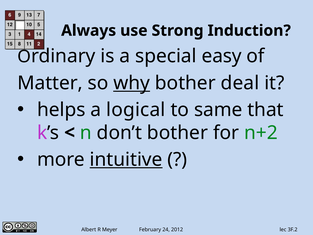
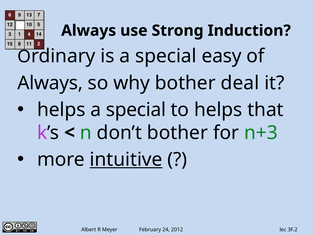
Matter at (50, 83): Matter -> Always
why underline: present -> none
helps a logical: logical -> special
to same: same -> helps
n+2: n+2 -> n+3
